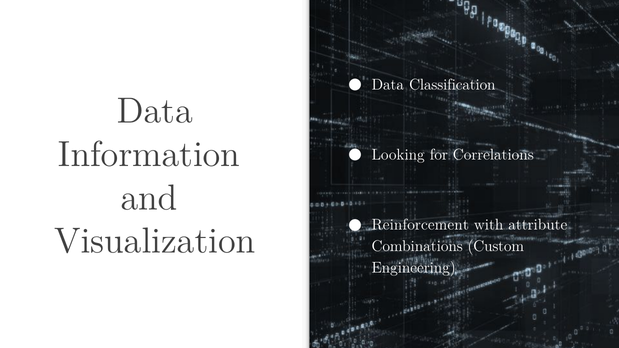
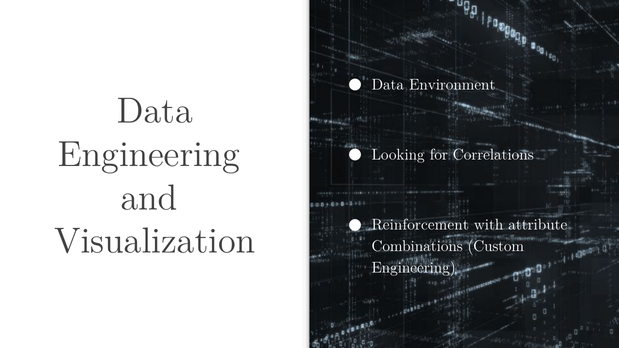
Classification: Classification -> Environment
Information at (149, 154): Information -> Engineering
